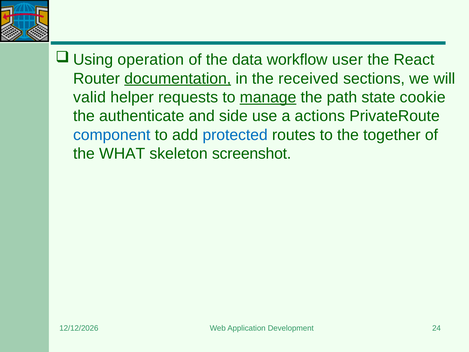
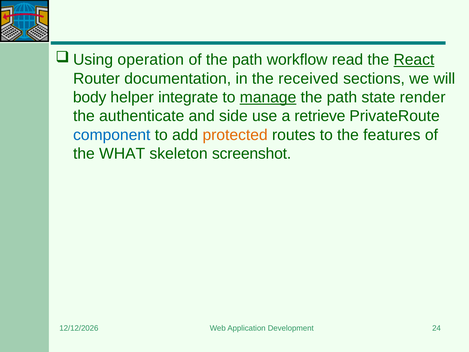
of the data: data -> path
user: user -> read
React underline: none -> present
documentation underline: present -> none
valid: valid -> body
requests: requests -> integrate
cookie: cookie -> render
actions: actions -> retrieve
protected colour: blue -> orange
together: together -> features
